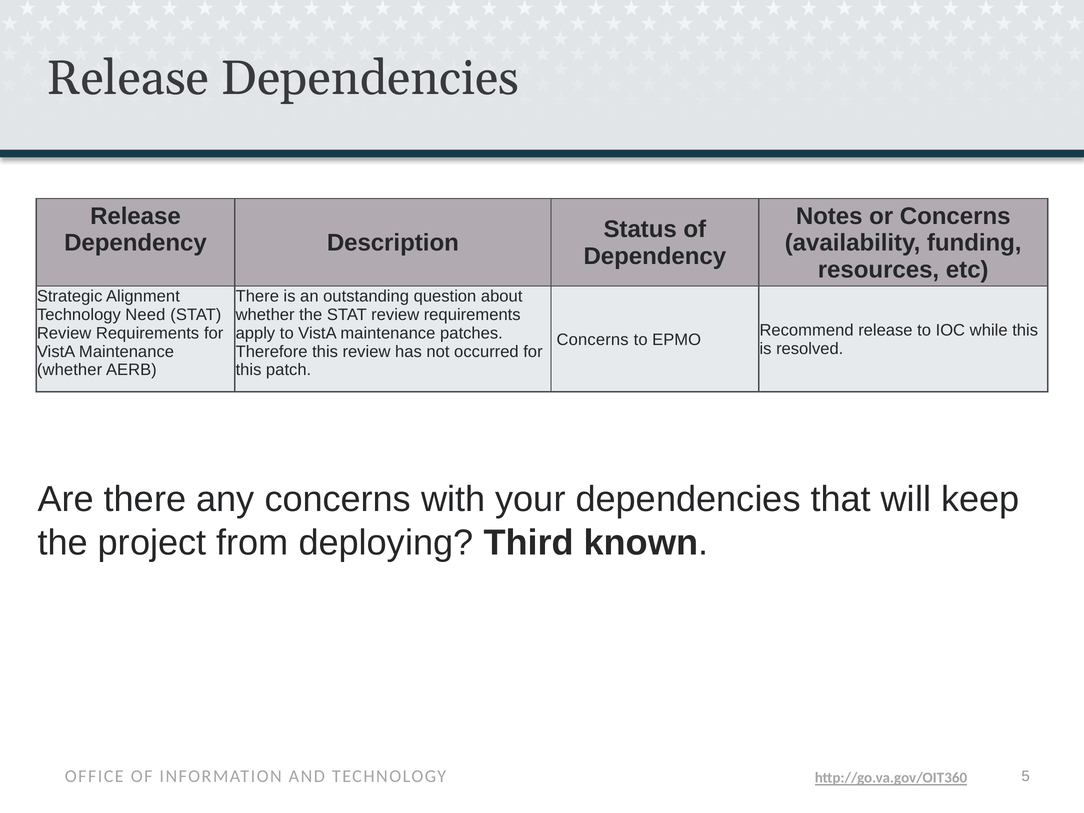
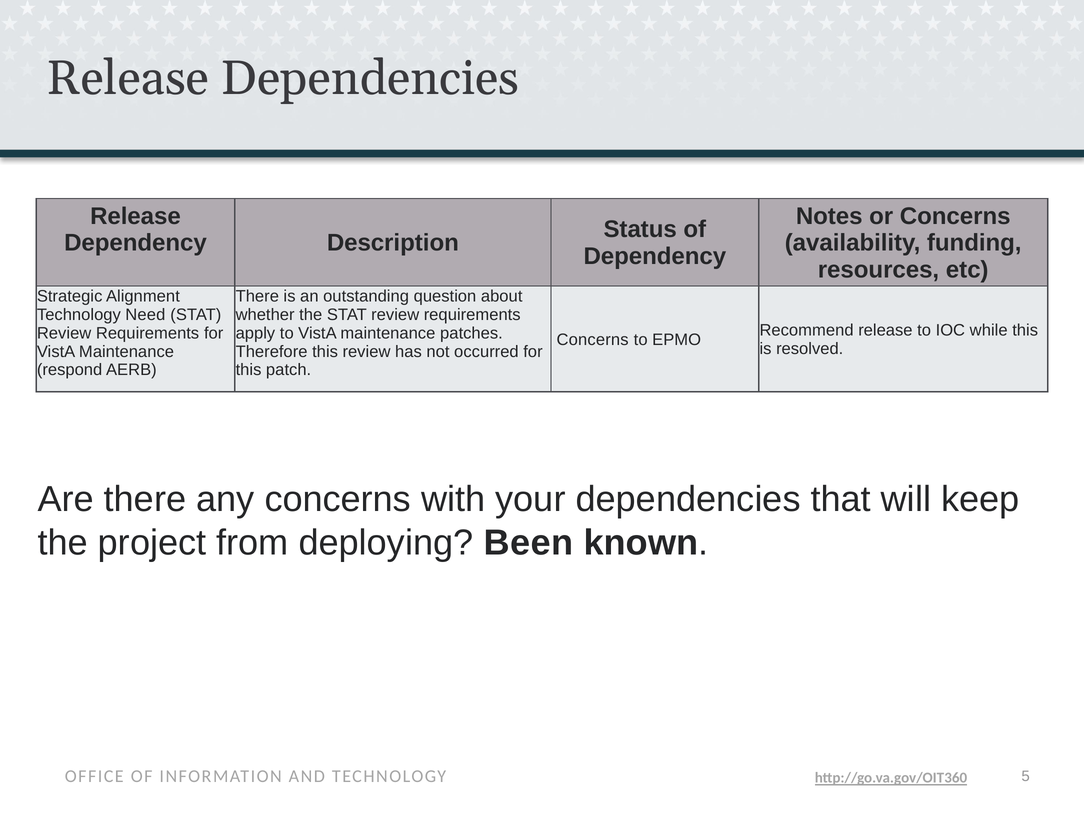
whether at (70, 370): whether -> respond
Third: Third -> Been
